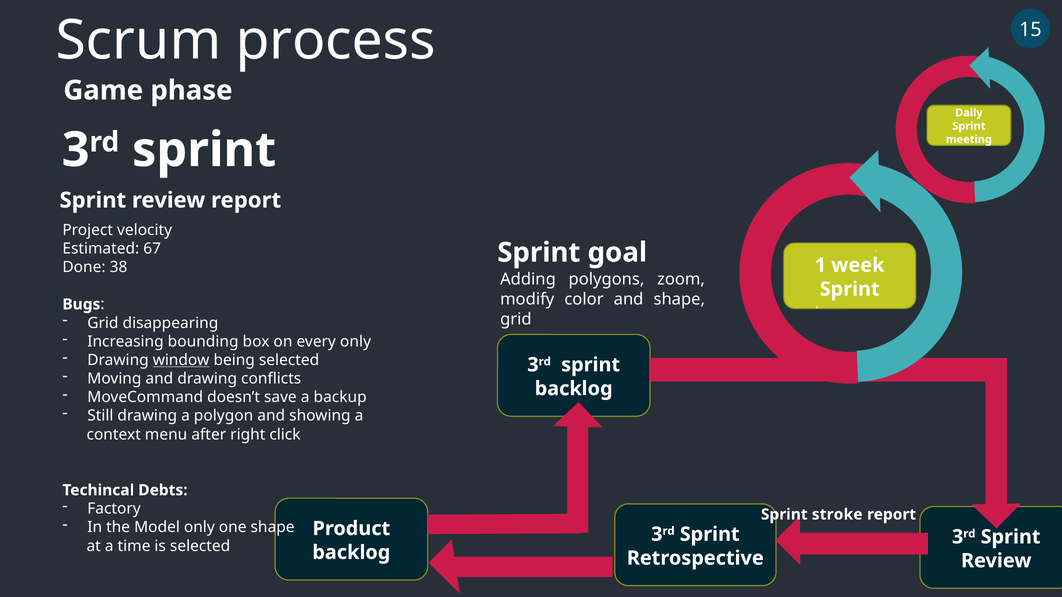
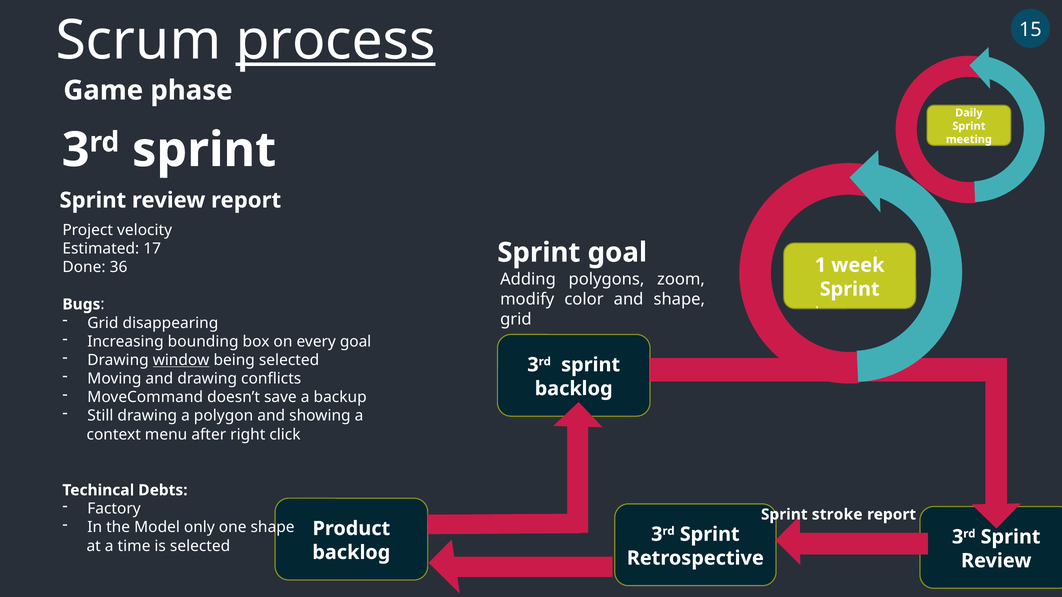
process underline: none -> present
67: 67 -> 17
38: 38 -> 36
every only: only -> goal
